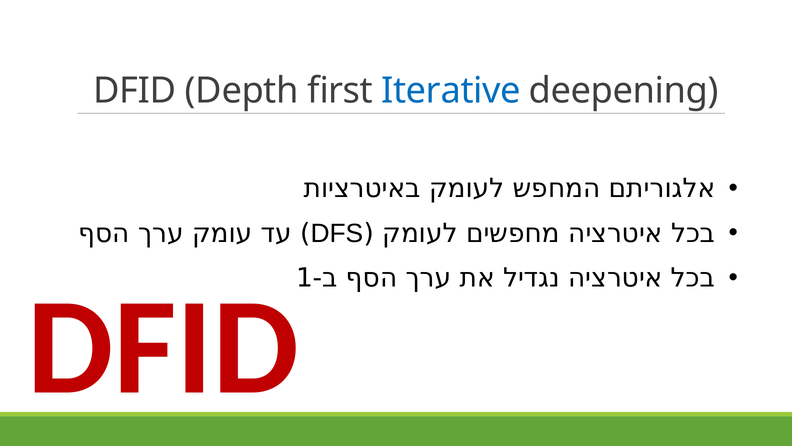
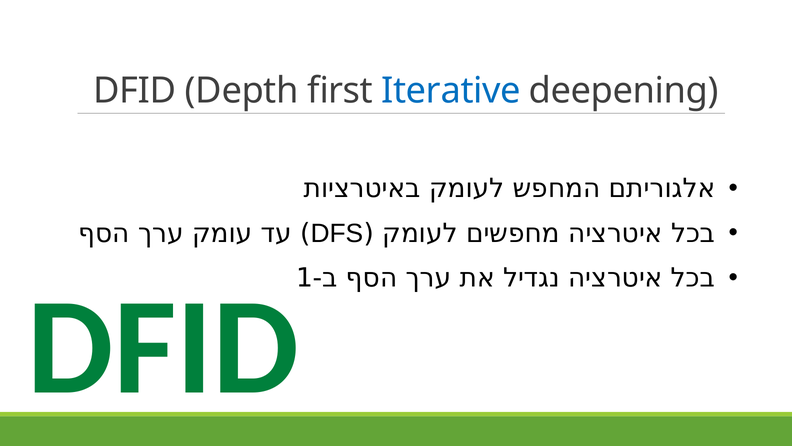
DFID at (163, 347) colour: red -> green
